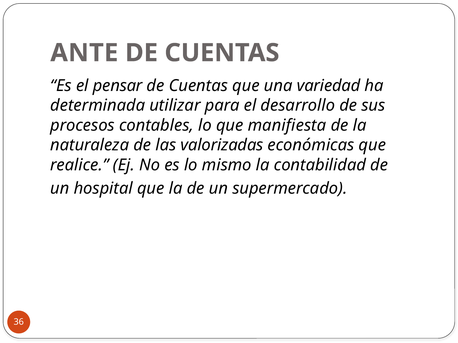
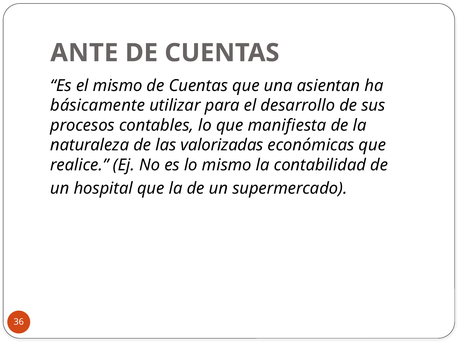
el pensar: pensar -> mismo
variedad: variedad -> asientan
determinada: determinada -> básicamente
